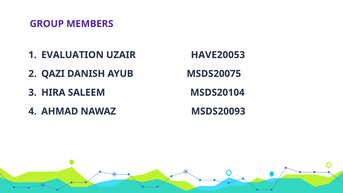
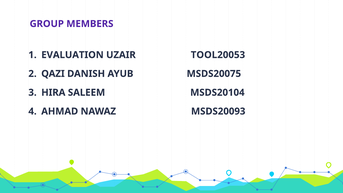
HAVE20053: HAVE20053 -> TOOL20053
